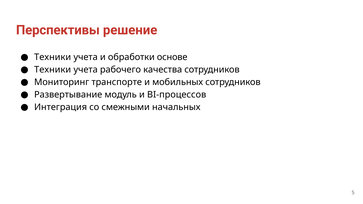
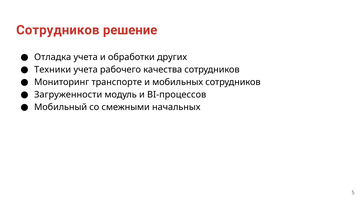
Перспективы at (58, 30): Перспективы -> Сотрудников
Техники at (53, 57): Техники -> Отладка
основе: основе -> других
Развертывание: Развертывание -> Загруженности
Интеграция: Интеграция -> Мобильный
